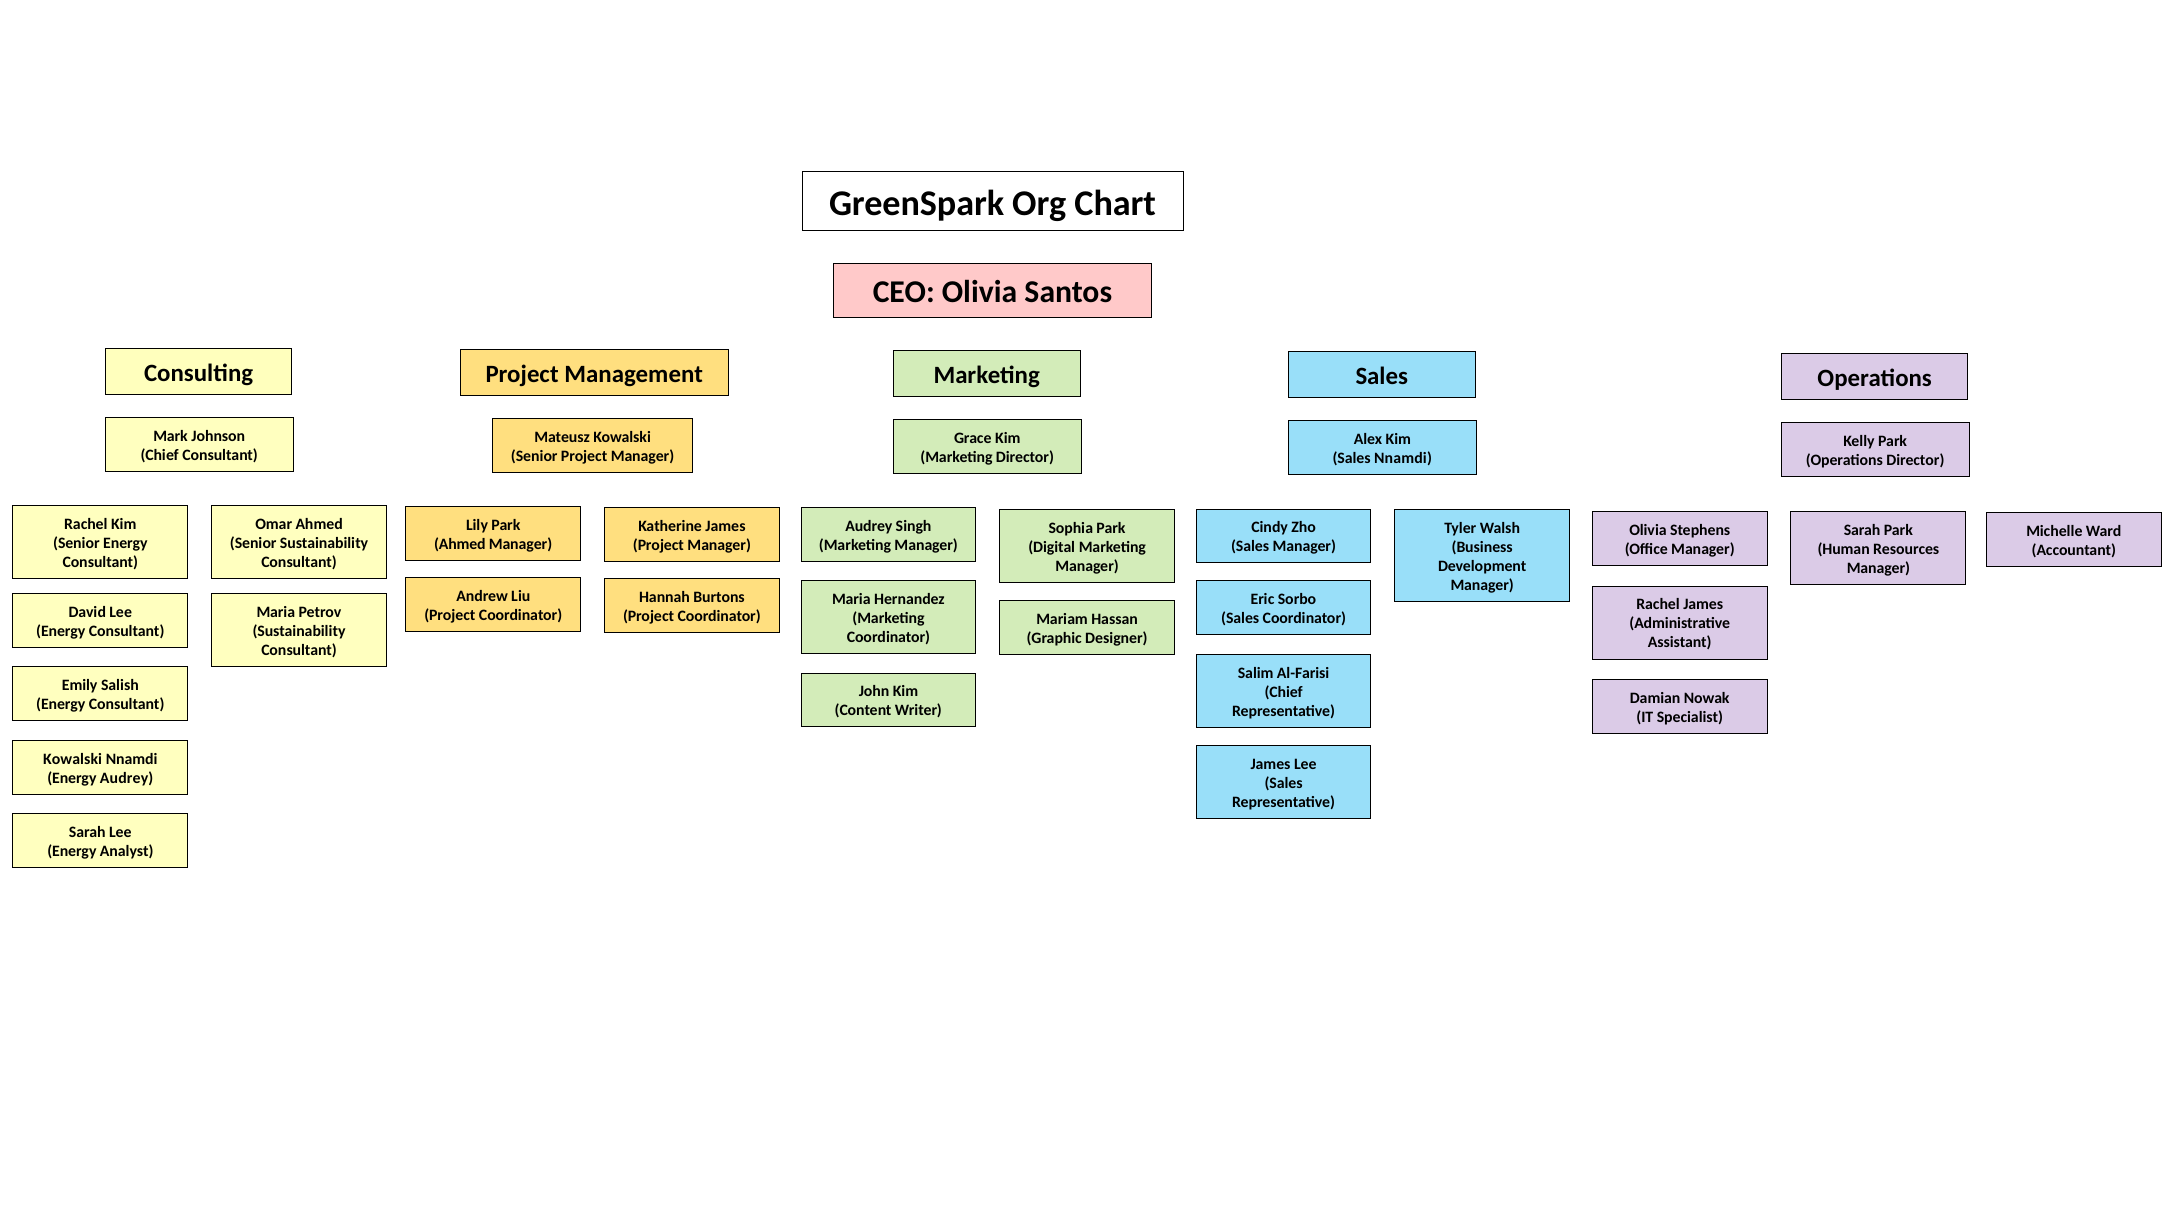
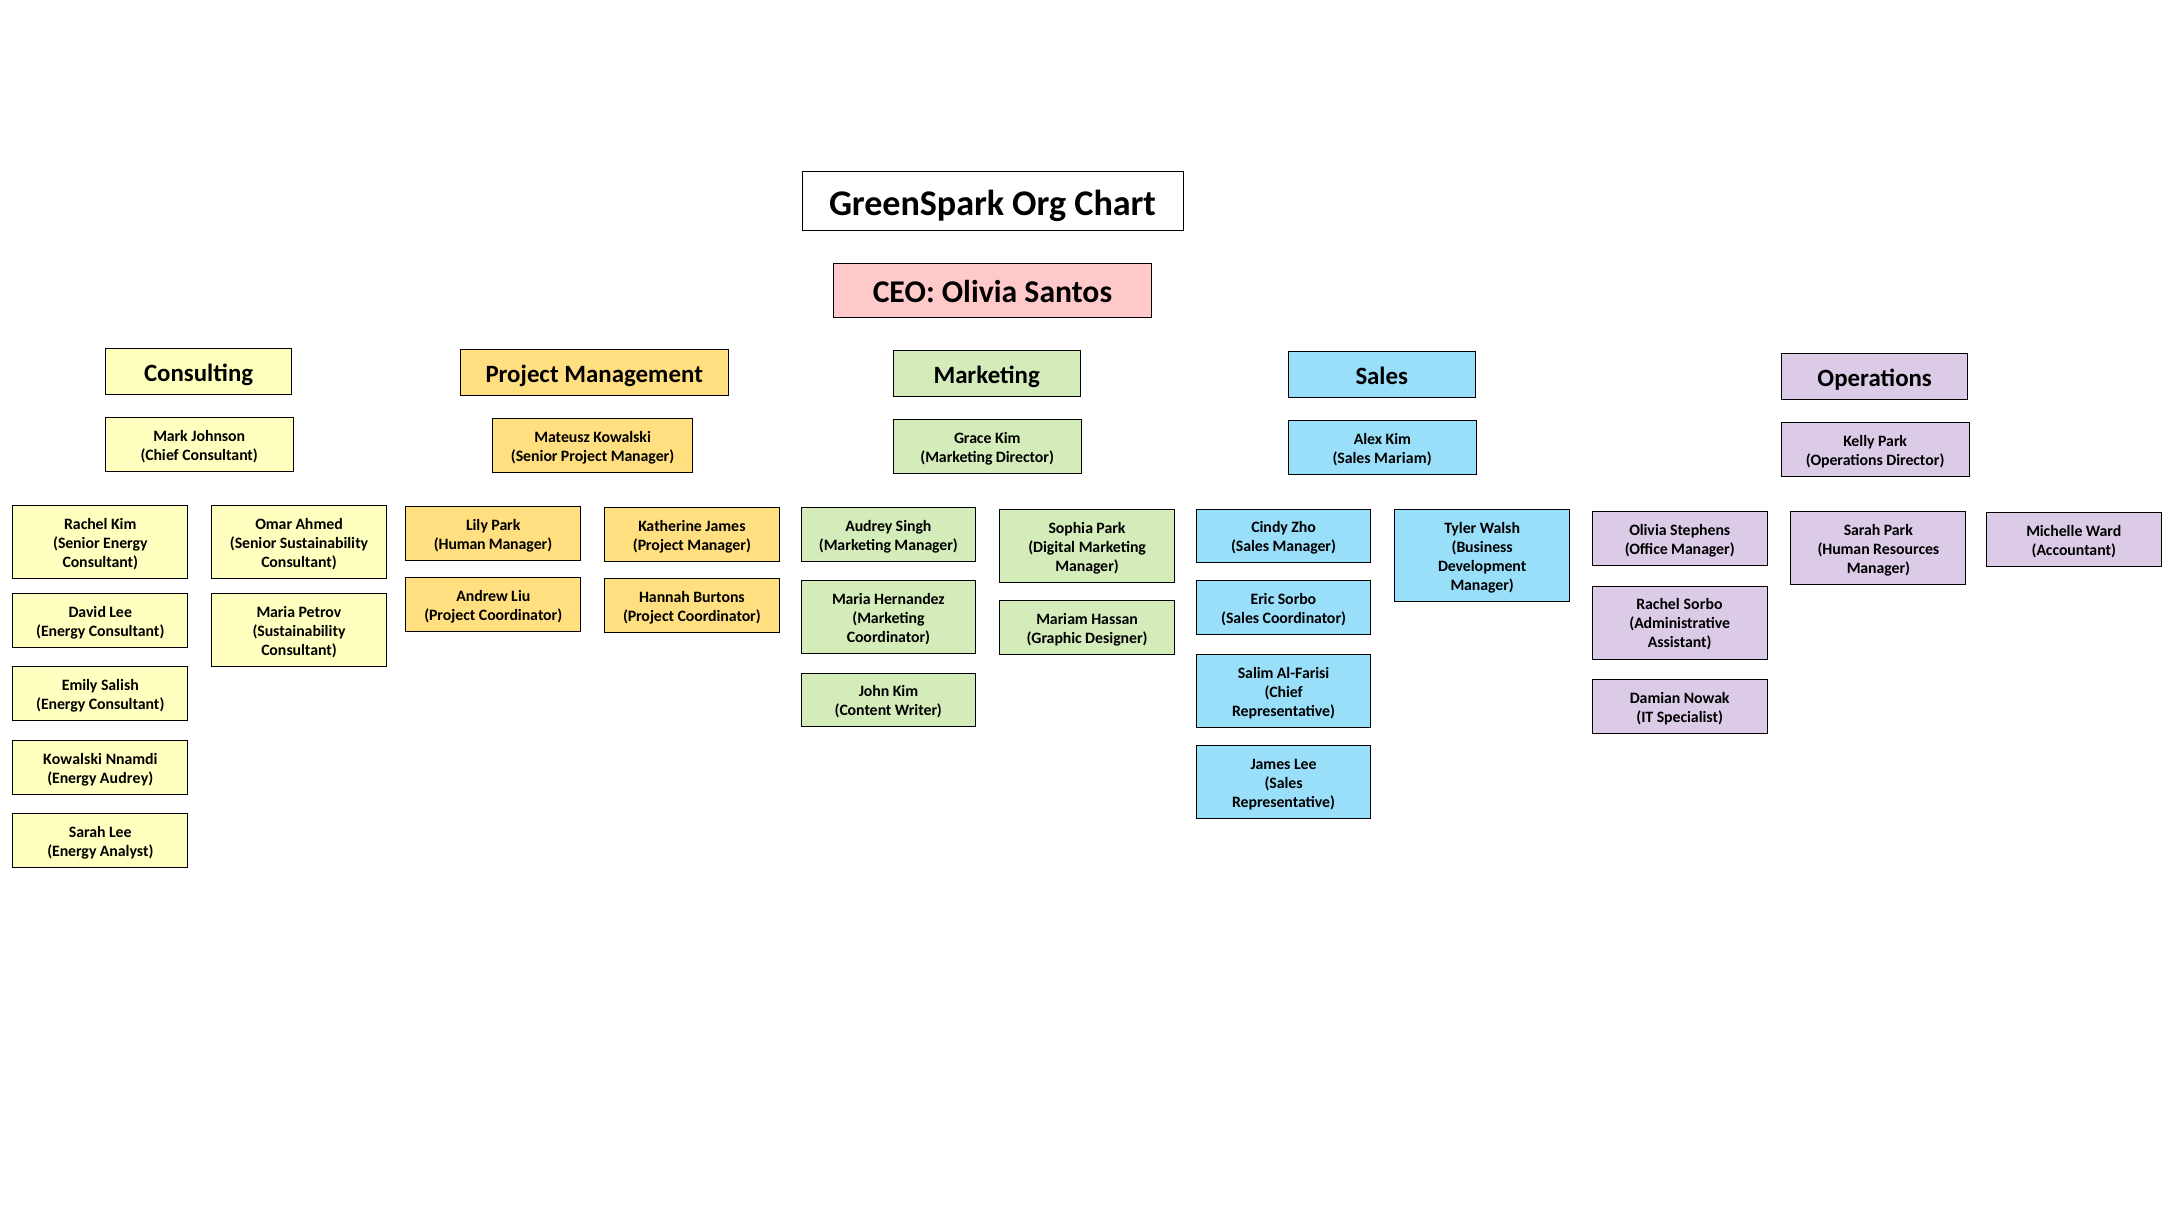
Sales Nnamdi: Nnamdi -> Mariam
Ahmed at (460, 545): Ahmed -> Human
Rachel James: James -> Sorbo
